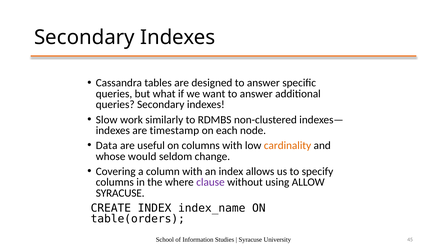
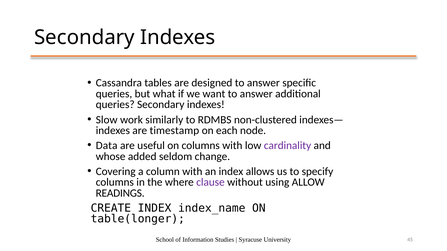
cardinality colour: orange -> purple
would: would -> added
SYRACUSE at (120, 193): SYRACUSE -> READINGS
table(orders: table(orders -> table(longer
